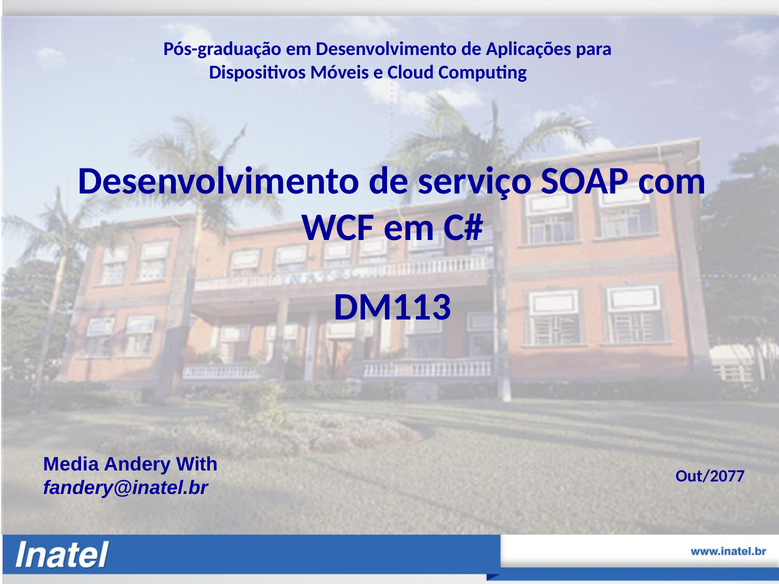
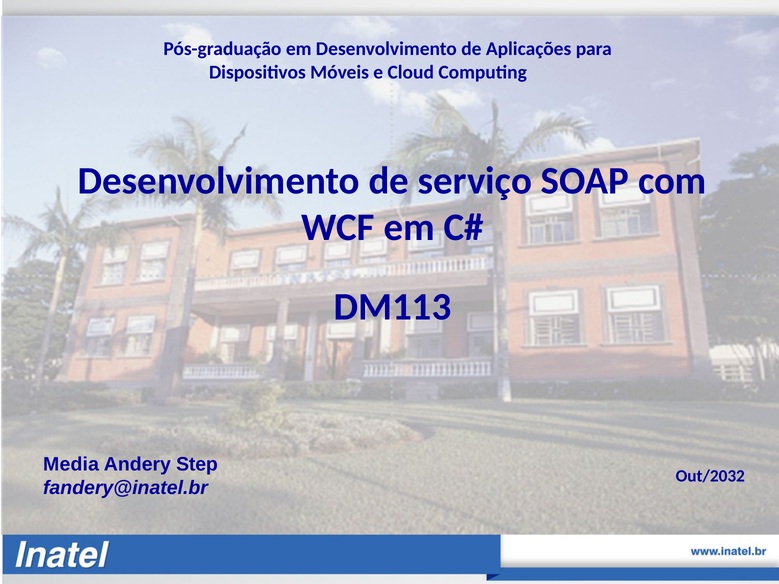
With: With -> Step
Out/2077: Out/2077 -> Out/2032
